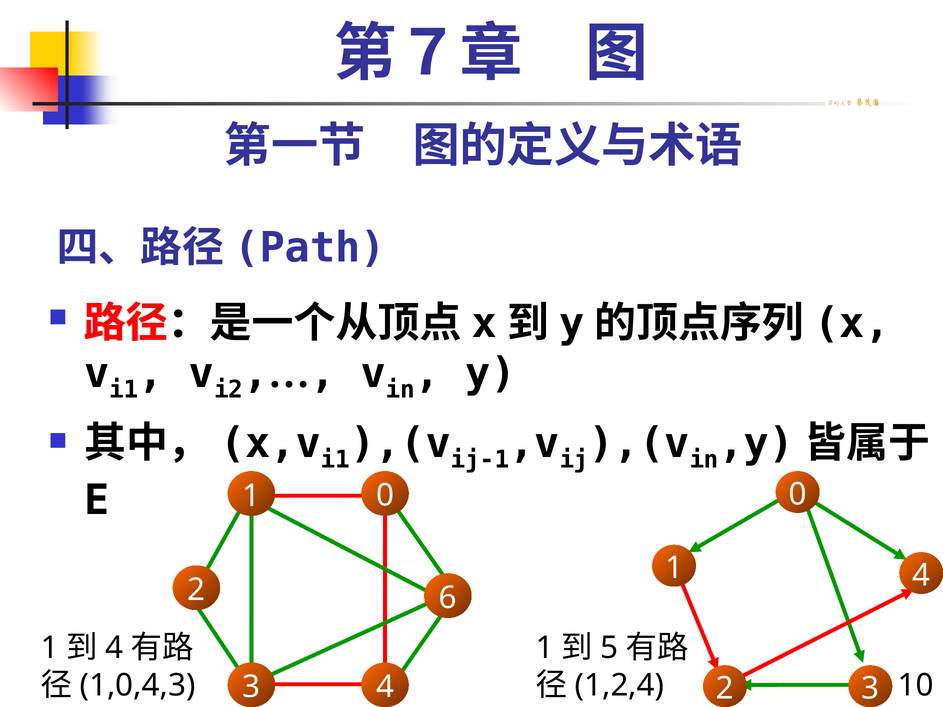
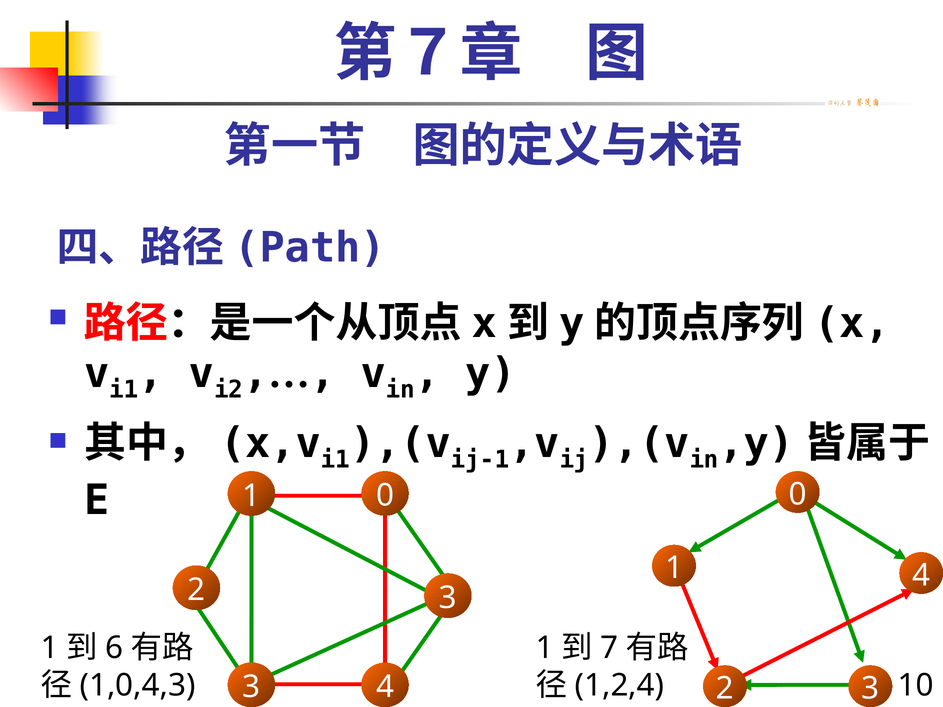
2 6: 6 -> 3
4 at (114, 648): 4 -> 6
5: 5 -> 7
